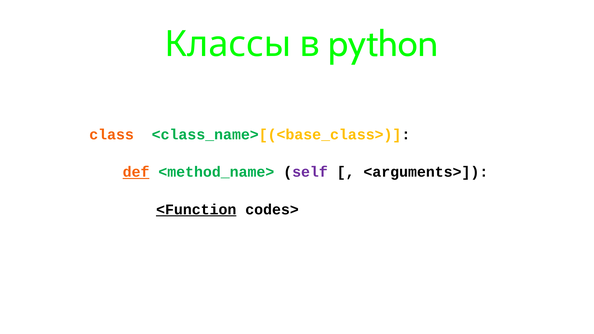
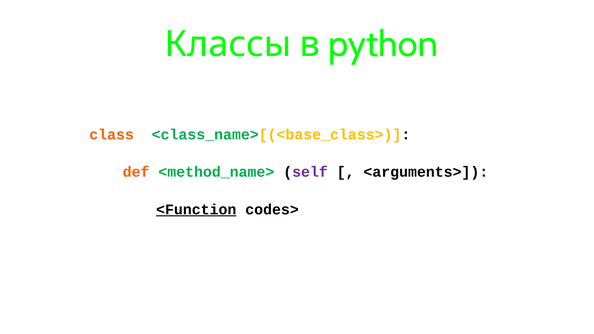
def underline: present -> none
